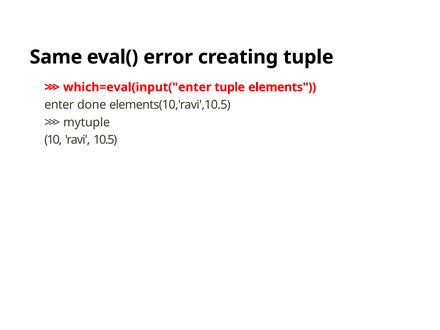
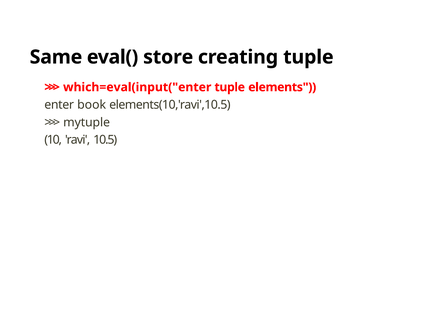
error: error -> store
done: done -> book
